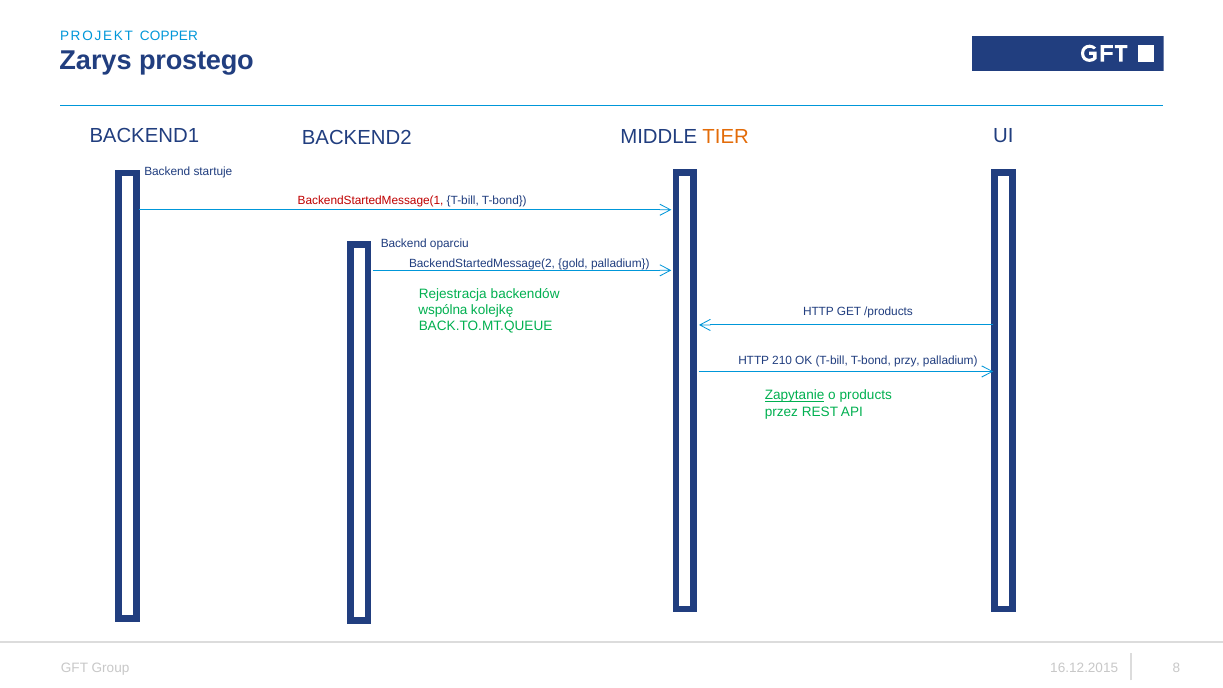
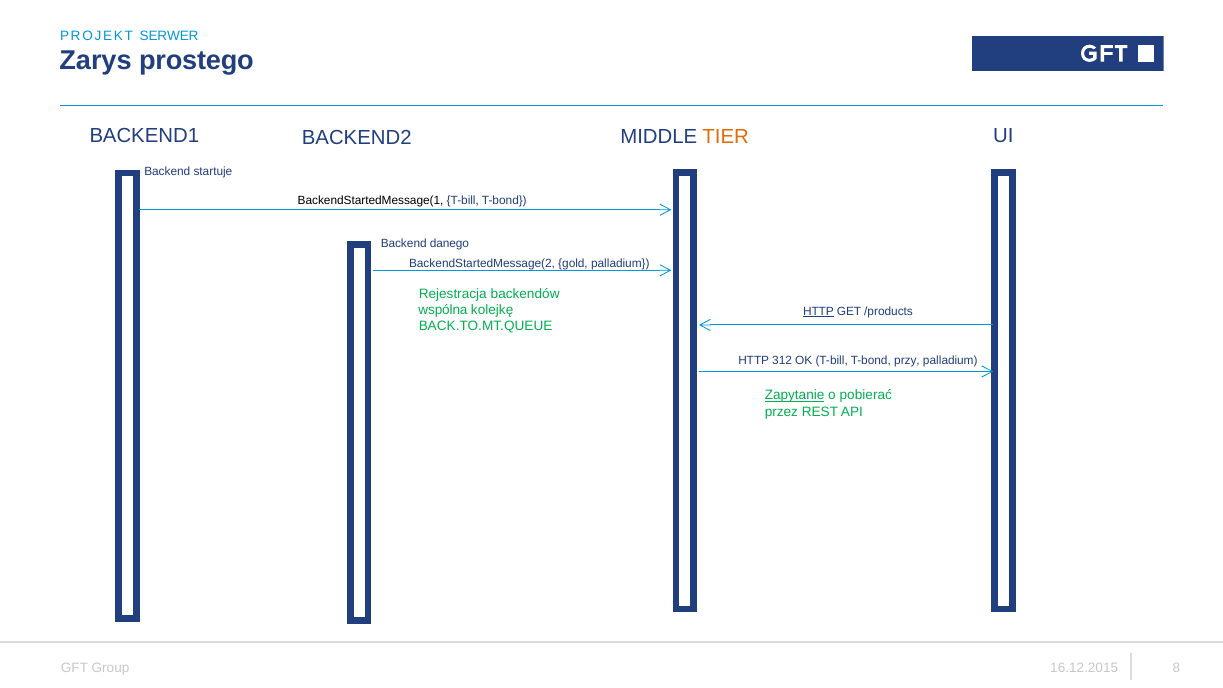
COPPER: COPPER -> SERWER
BackendStartedMessage(1 colour: red -> black
oparciu: oparciu -> danego
HTTP at (818, 312) underline: none -> present
210: 210 -> 312
products: products -> pobierać
